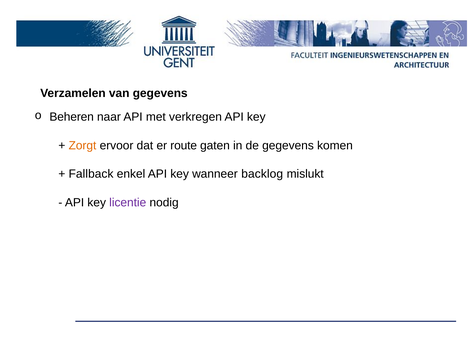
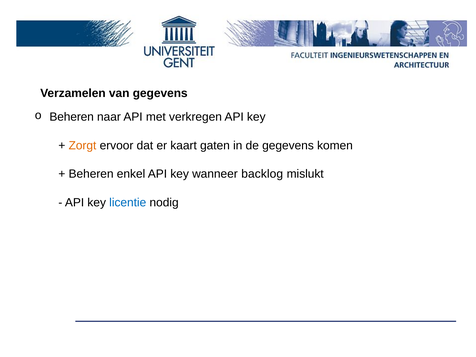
route: route -> kaart
Fallback at (91, 174): Fallback -> Beheren
licentie colour: purple -> blue
